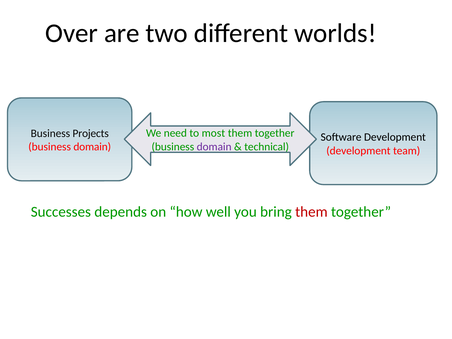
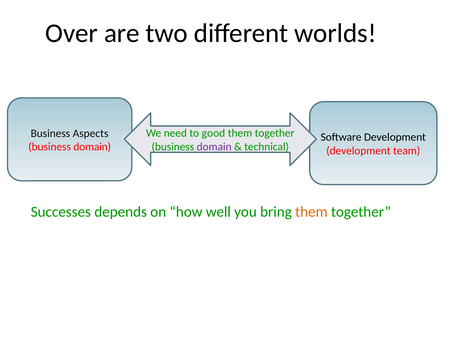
most: most -> good
Projects: Projects -> Aspects
them at (311, 212) colour: red -> orange
